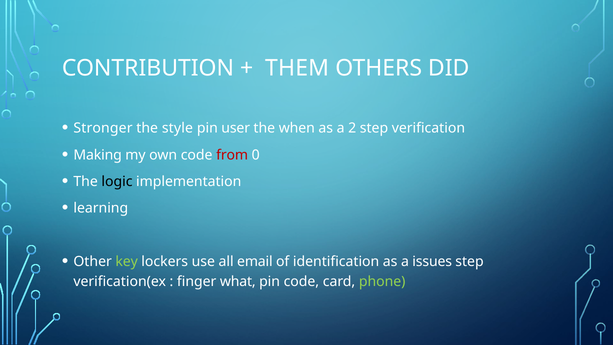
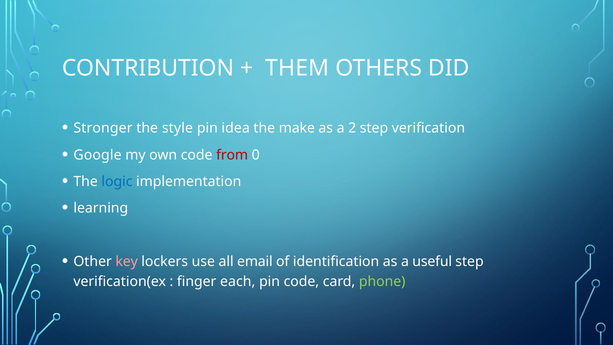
user: user -> idea
when: when -> make
Making: Making -> Google
logic colour: black -> blue
key colour: light green -> pink
issues: issues -> useful
what: what -> each
